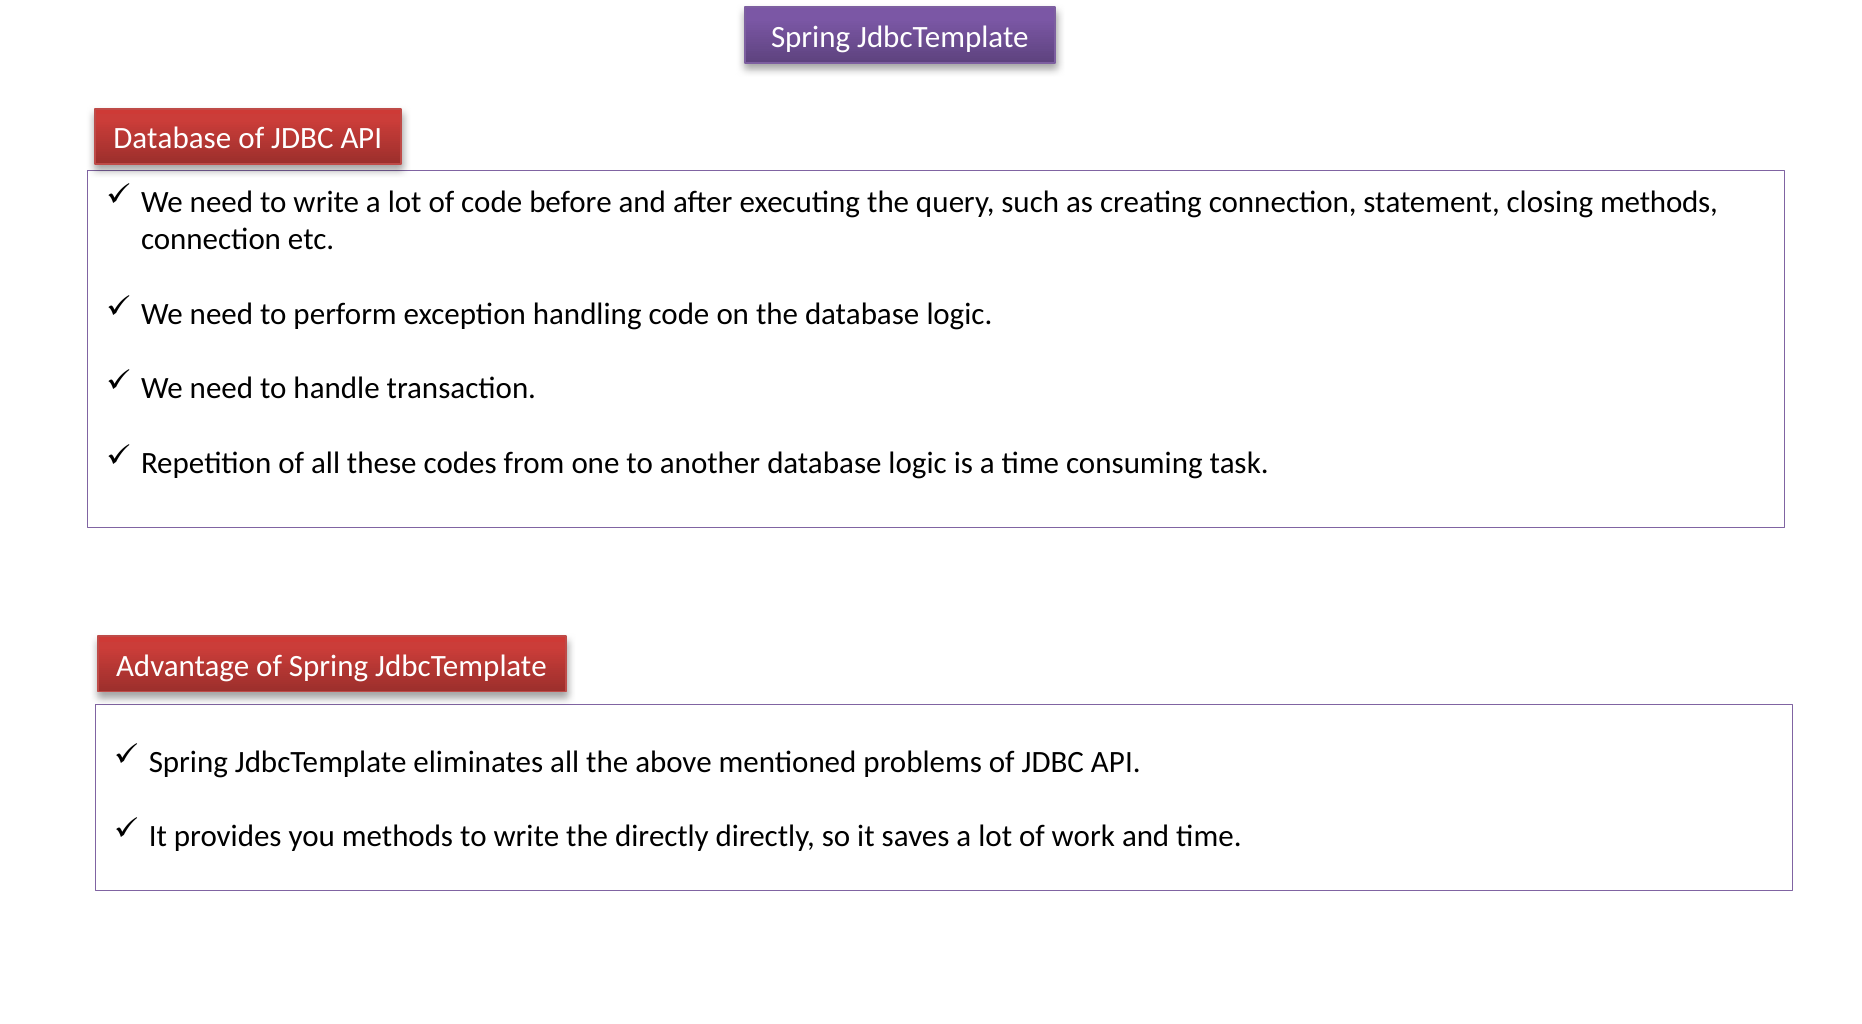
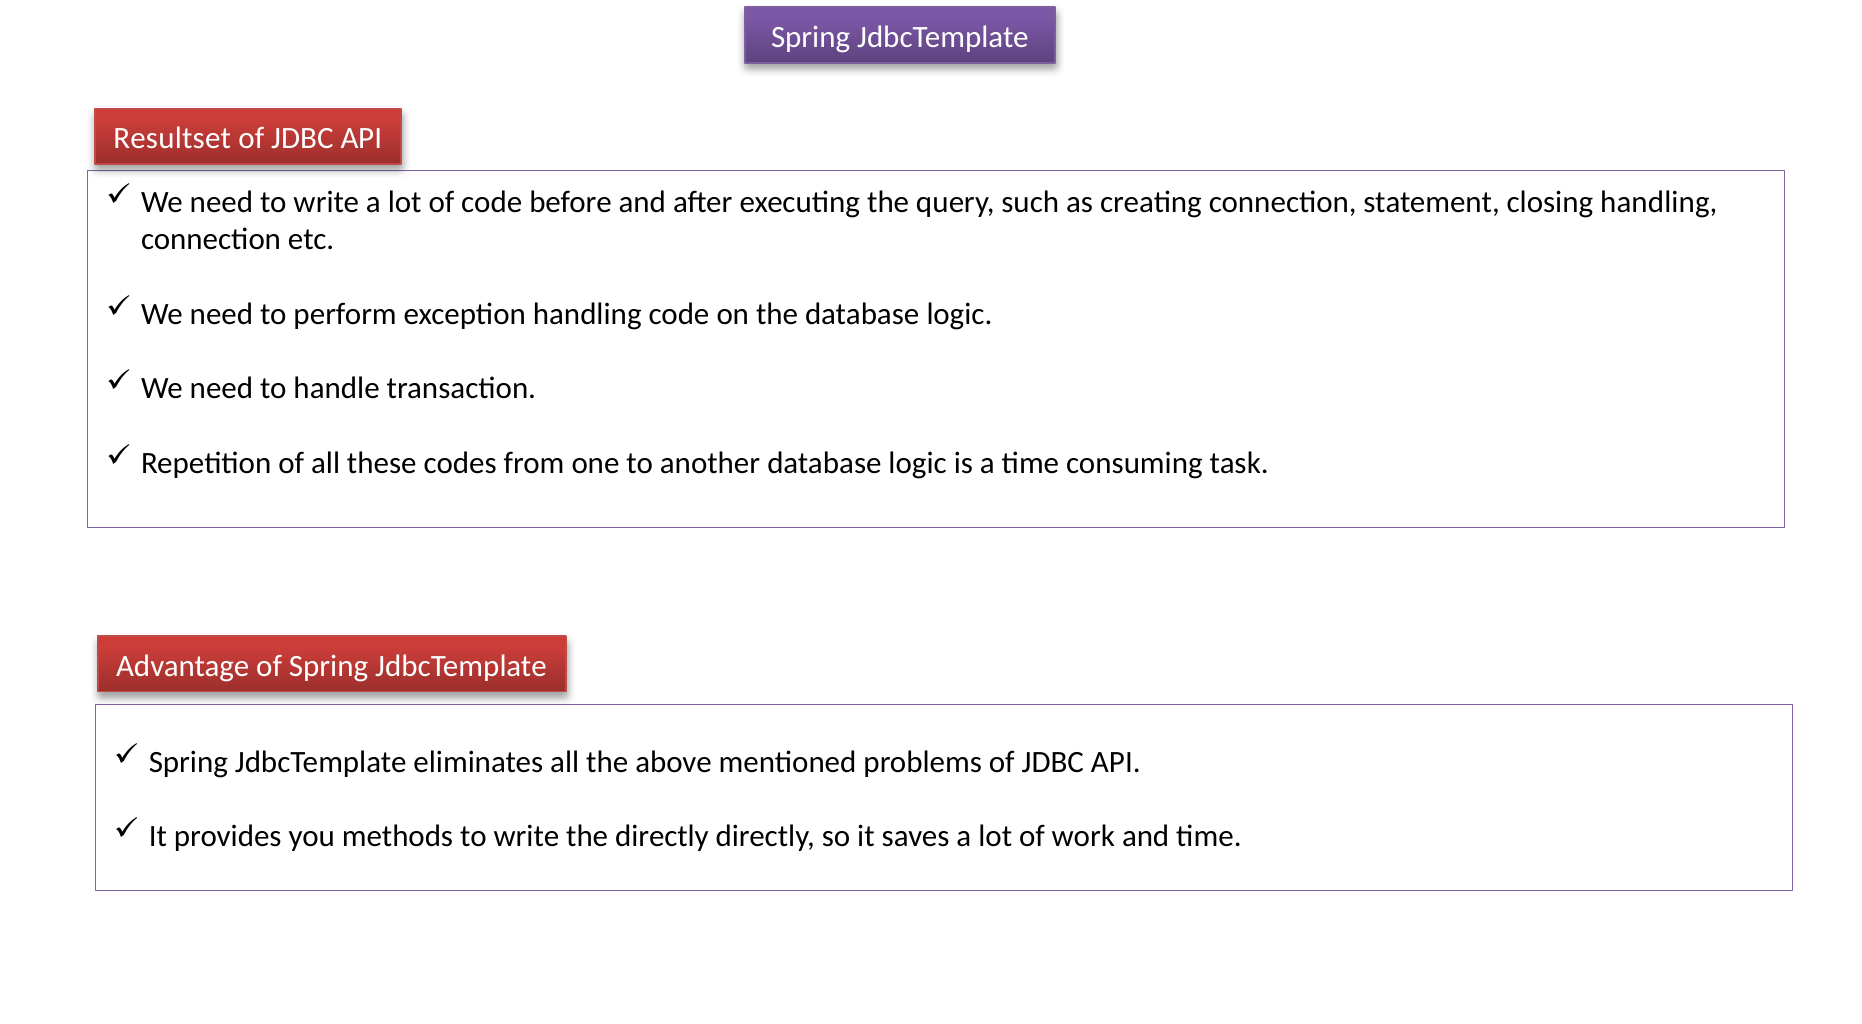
Database at (172, 139): Database -> Resultset
closing methods: methods -> handling
